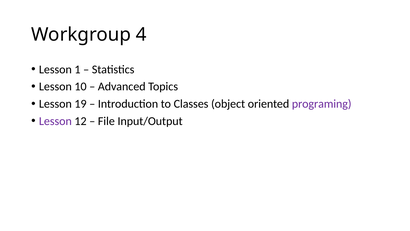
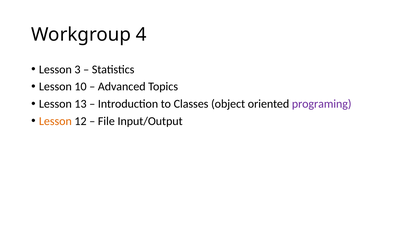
1: 1 -> 3
19: 19 -> 13
Lesson at (55, 121) colour: purple -> orange
